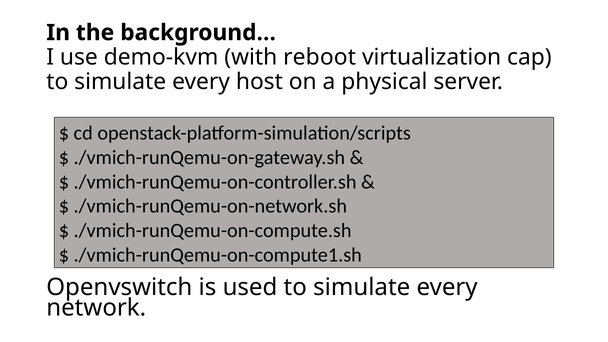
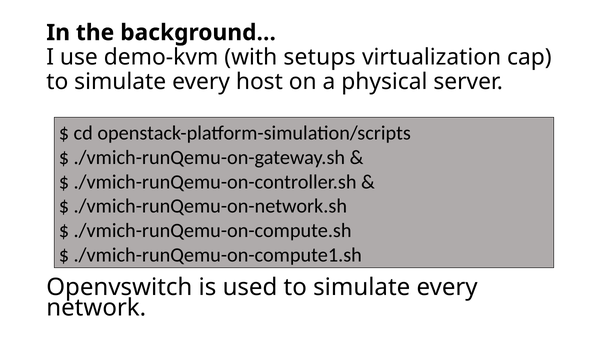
reboot: reboot -> setups
